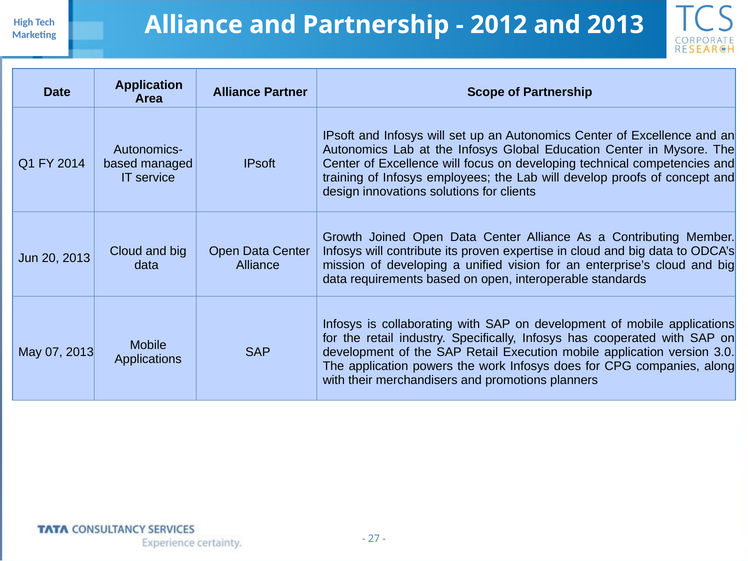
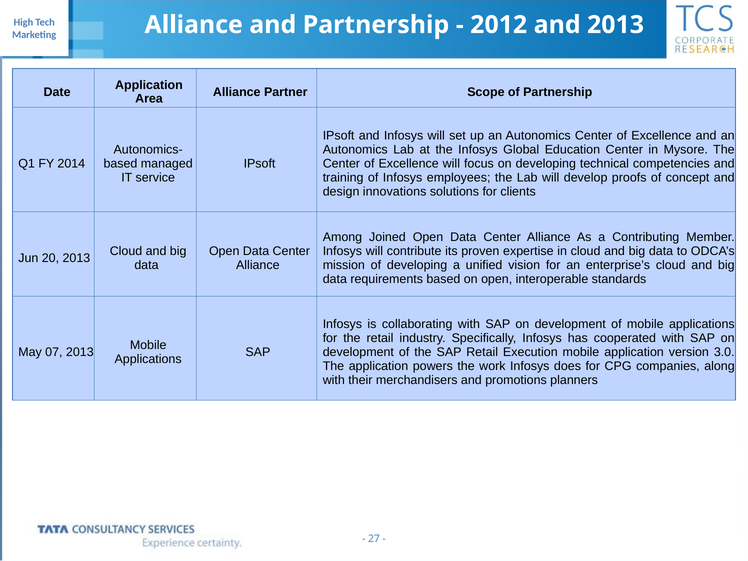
Growth: Growth -> Among
